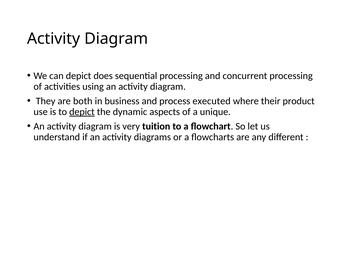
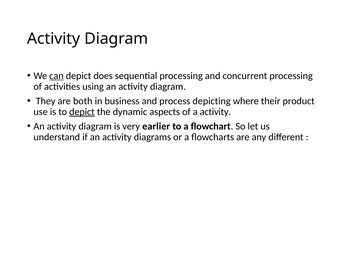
can underline: none -> present
executed: executed -> depicting
a unique: unique -> activity
tuition: tuition -> earlier
